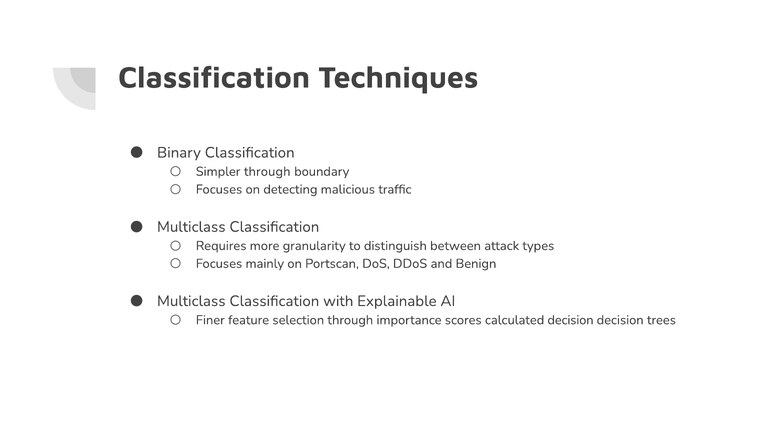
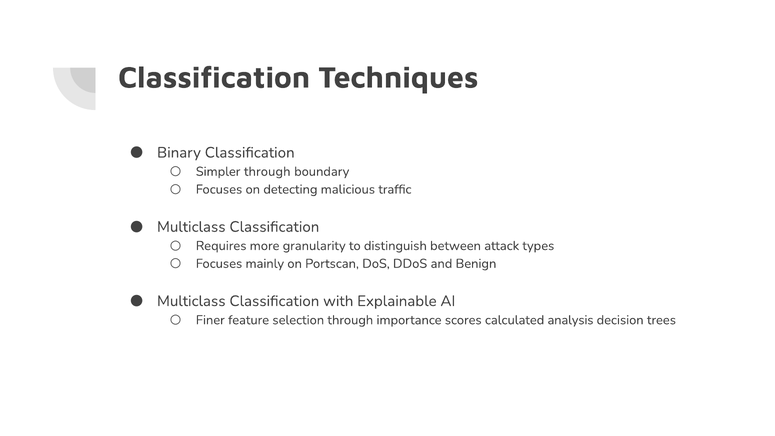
calculated decision: decision -> analysis
